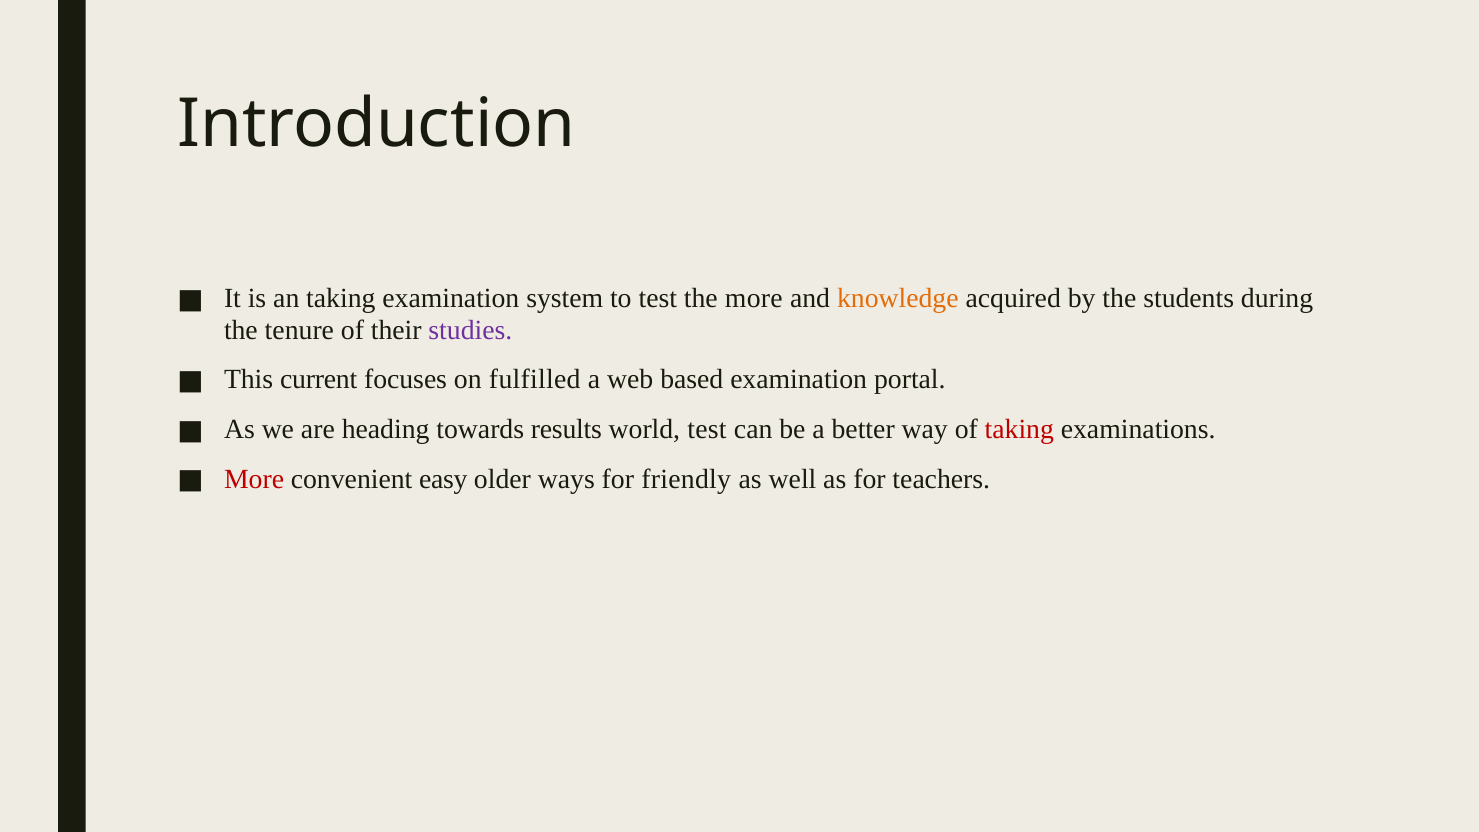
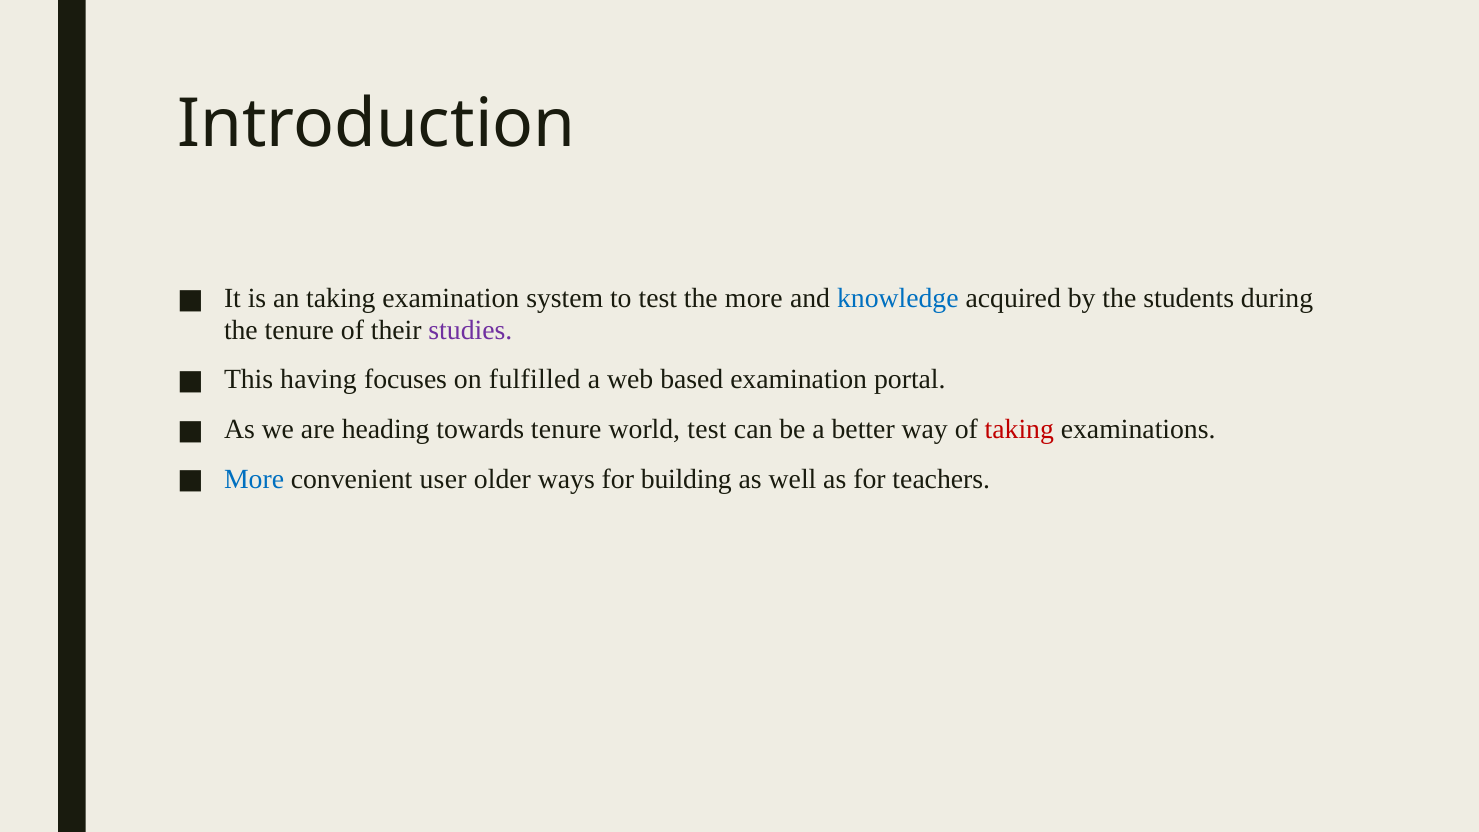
knowledge colour: orange -> blue
current: current -> having
towards results: results -> tenure
More at (254, 479) colour: red -> blue
easy: easy -> user
friendly: friendly -> building
